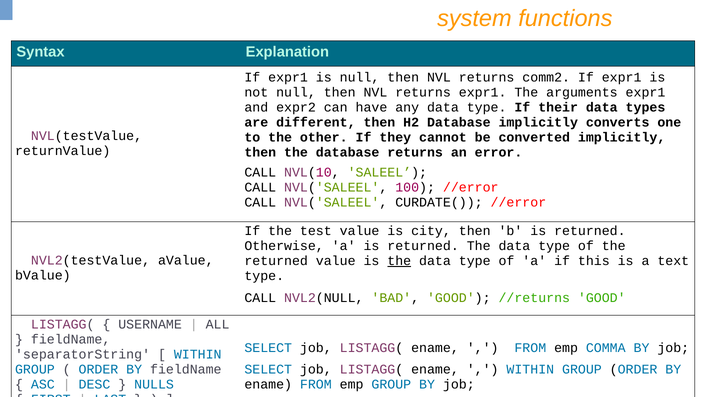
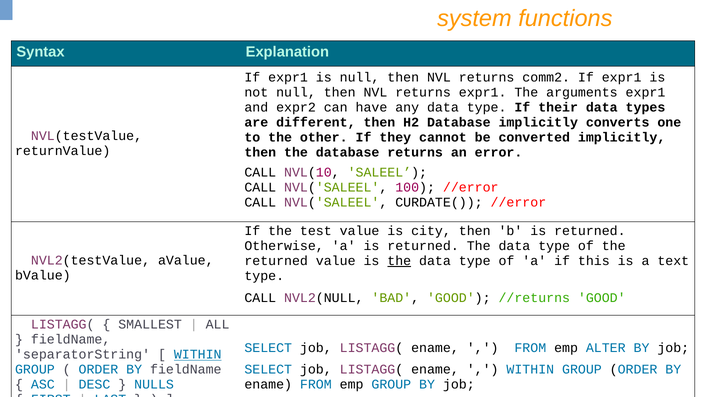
USERNAME: USERNAME -> SMALLEST
COMMA: COMMA -> ALTER
WITHIN at (198, 355) underline: none -> present
